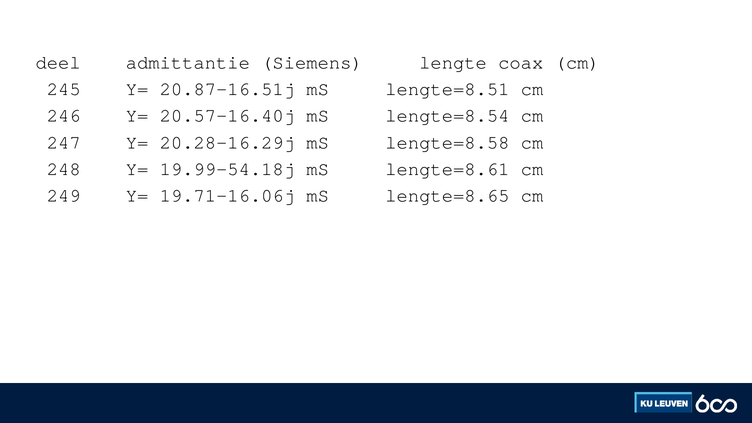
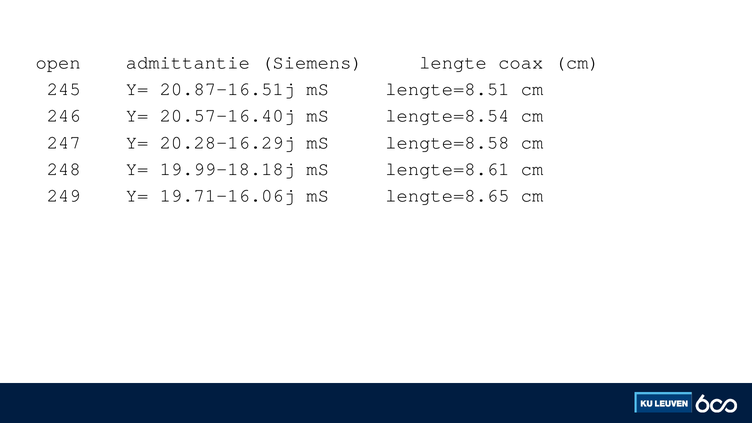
deel: deel -> open
19.99-54.18j: 19.99-54.18j -> 19.99-18.18j
